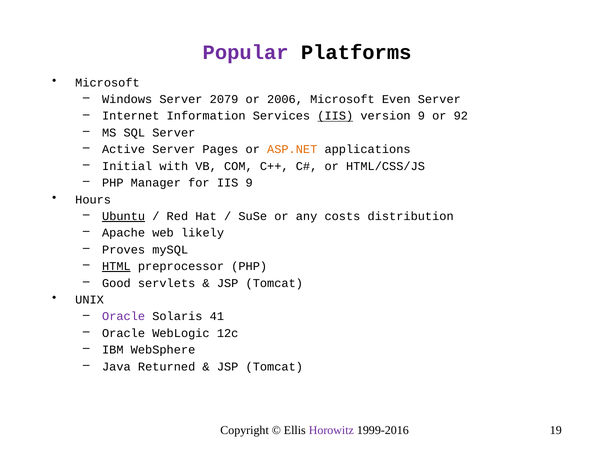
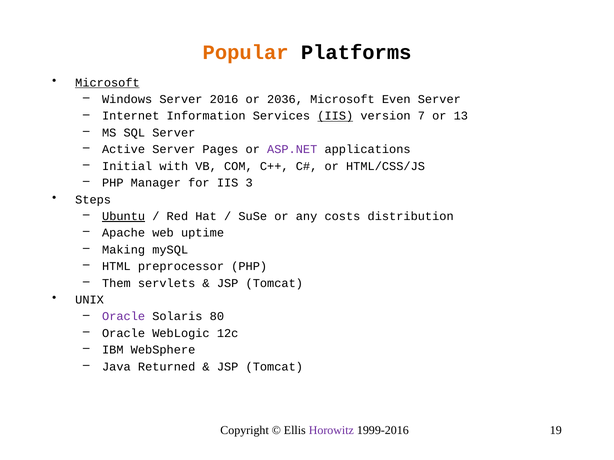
Popular colour: purple -> orange
Microsoft at (107, 83) underline: none -> present
2079: 2079 -> 2016
2006: 2006 -> 2036
version 9: 9 -> 7
92: 92 -> 13
ASP.NET colour: orange -> purple
IIS 9: 9 -> 3
Hours: Hours -> Steps
likely: likely -> uptime
Proves: Proves -> Making
HTML underline: present -> none
Good: Good -> Them
41: 41 -> 80
